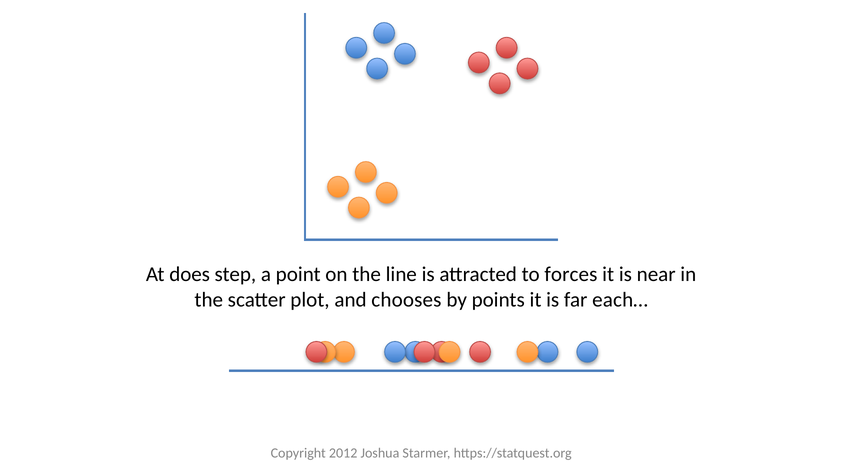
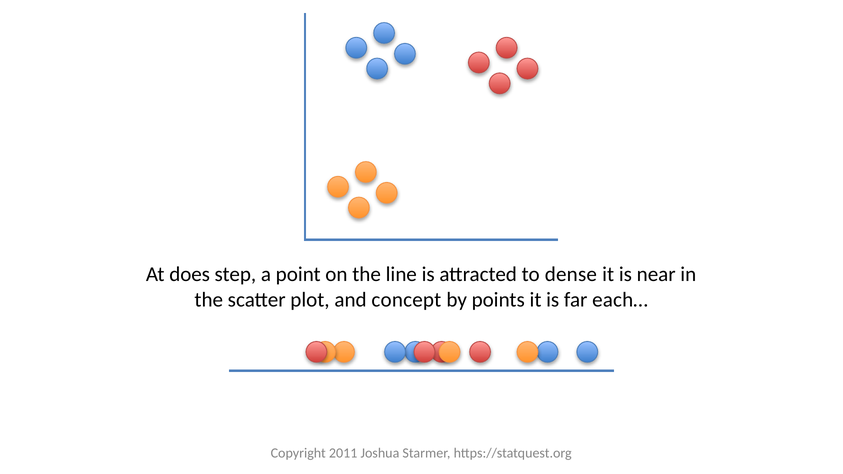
forces: forces -> dense
chooses: chooses -> concept
2012: 2012 -> 2011
